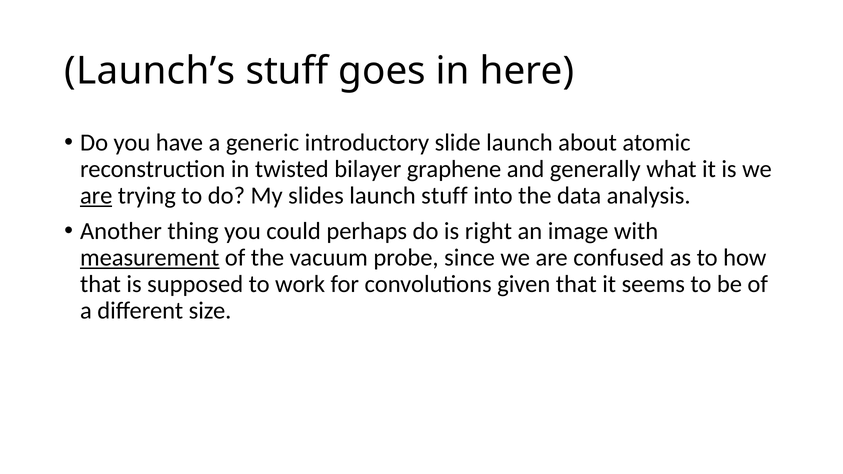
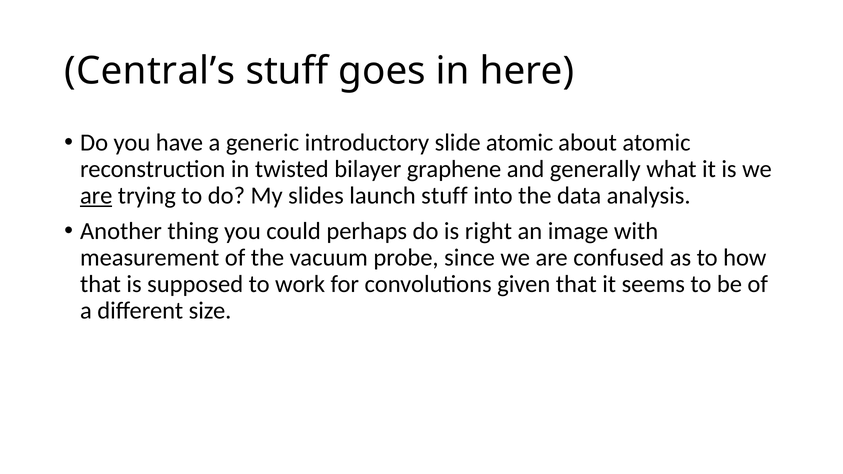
Launch’s: Launch’s -> Central’s
slide launch: launch -> atomic
measurement underline: present -> none
